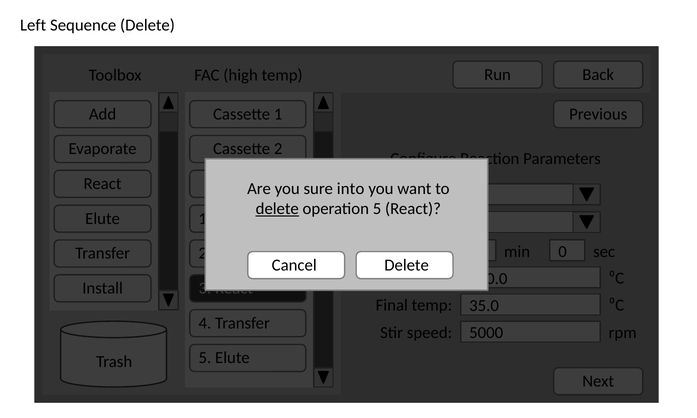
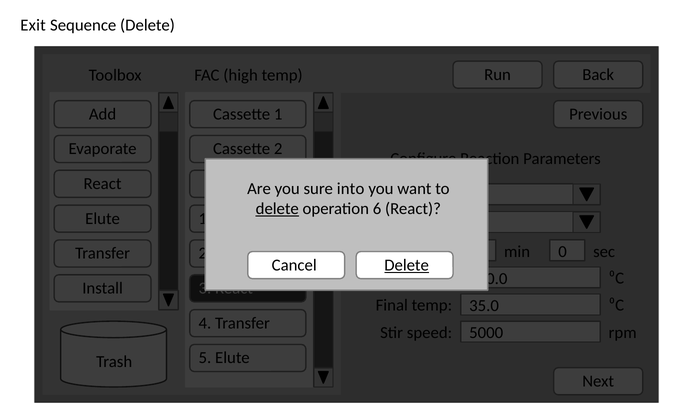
Left: Left -> Exit
operation 5: 5 -> 6
Delete at (407, 265) underline: none -> present
